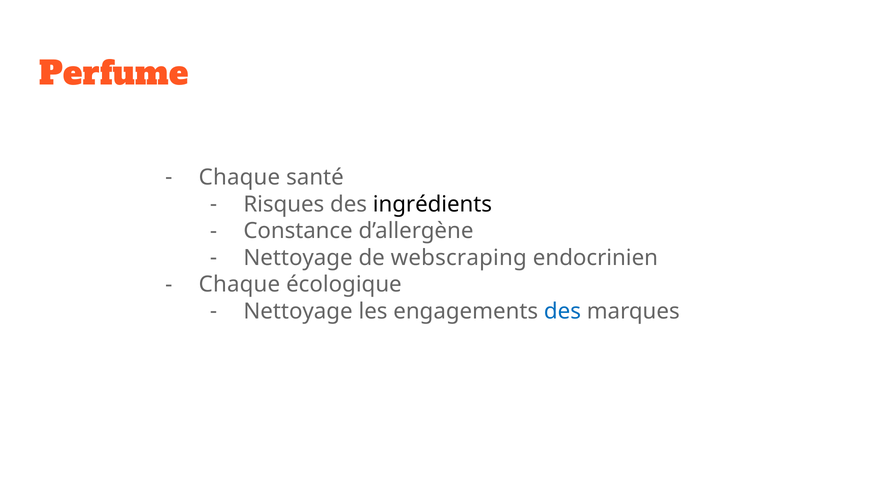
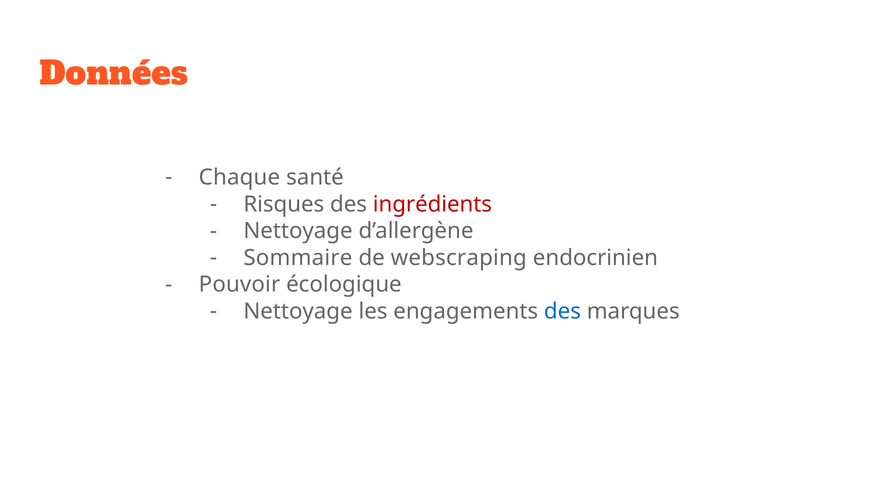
Perfume: Perfume -> Données
ingrédients colour: black -> red
Constance at (298, 231): Constance -> Nettoyage
Nettoyage at (298, 258): Nettoyage -> Sommaire
Chaque at (239, 285): Chaque -> Pouvoir
